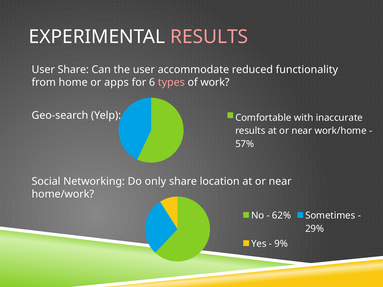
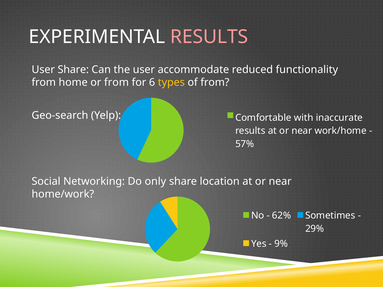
or apps: apps -> from
types colour: pink -> yellow
of work: work -> from
